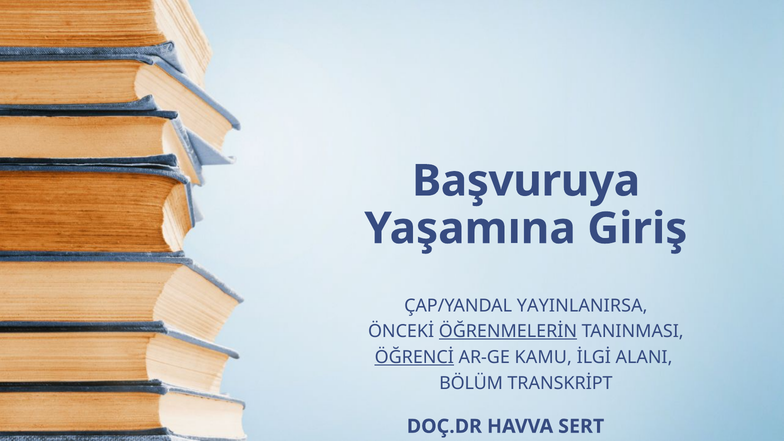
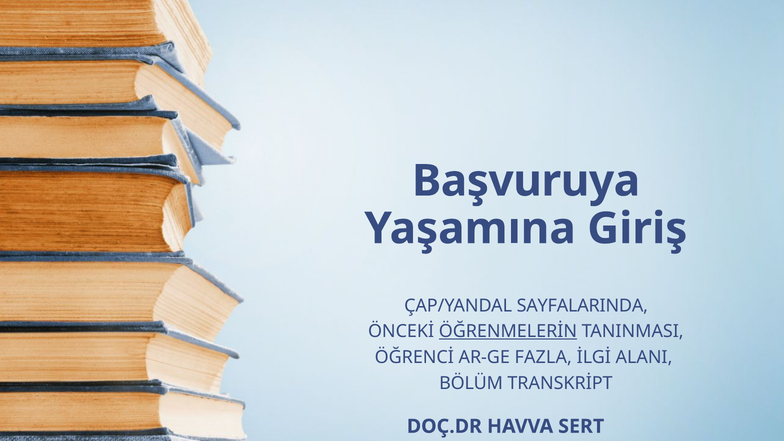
YAYINLANIRSA: YAYINLANIRSA -> SAYFALARINDA
ÖĞRENCİ underline: present -> none
KAMU: KAMU -> FAZLA
